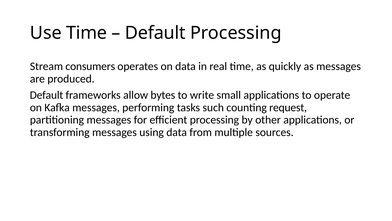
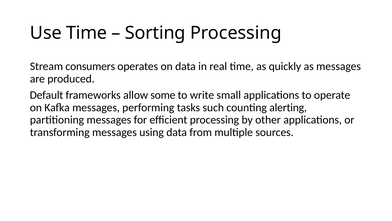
Default at (155, 33): Default -> Sorting
bytes: bytes -> some
request: request -> alerting
